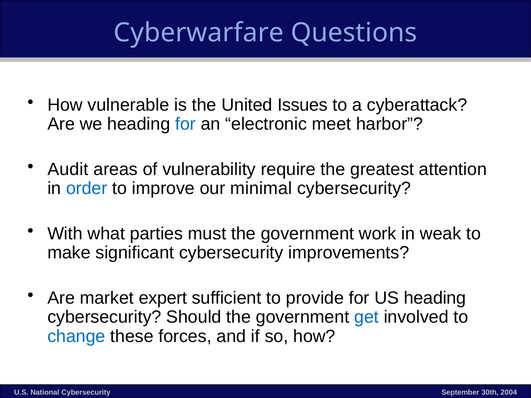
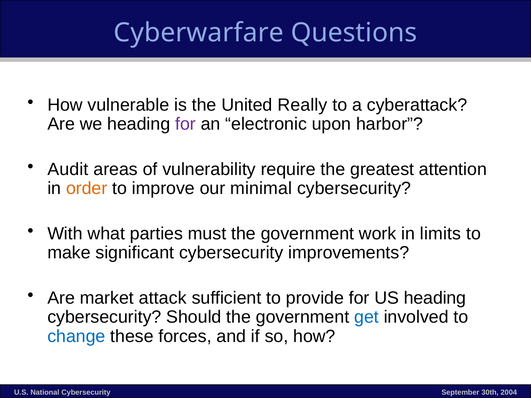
Issues: Issues -> Really
for at (185, 124) colour: blue -> purple
meet: meet -> upon
order colour: blue -> orange
weak: weak -> limits
expert: expert -> attack
